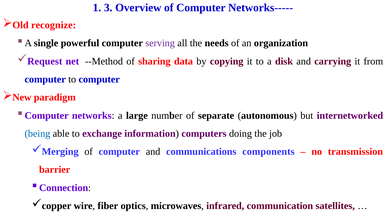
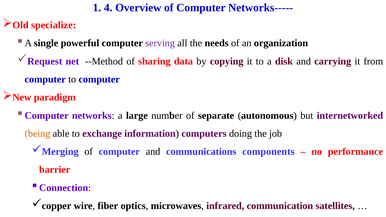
3: 3 -> 4
recognize: recognize -> specialize
being colour: blue -> orange
transmission: transmission -> performance
